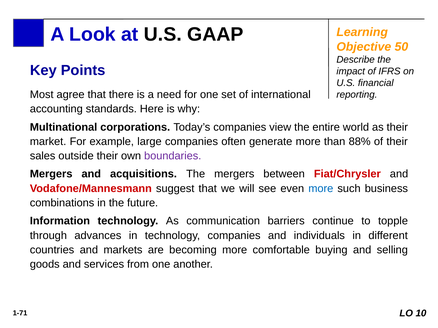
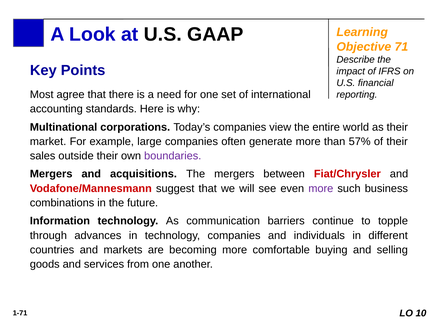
50: 50 -> 71
88%: 88% -> 57%
more at (321, 189) colour: blue -> purple
